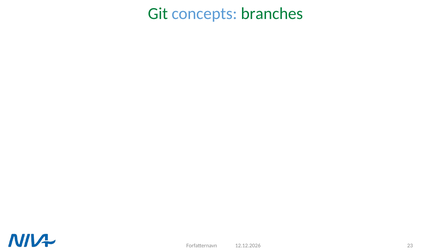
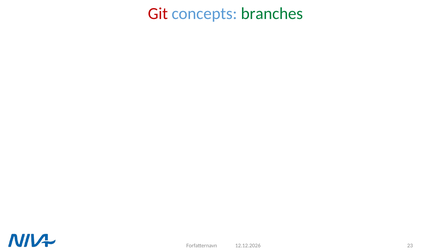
Git colour: green -> red
